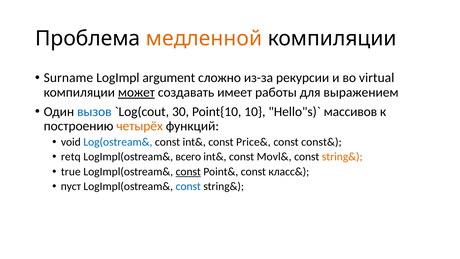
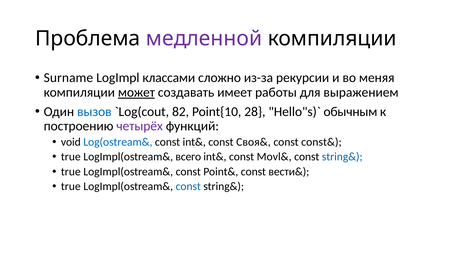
медленной colour: orange -> purple
argument: argument -> классами
virtual: virtual -> меняя
30: 30 -> 82
10: 10 -> 28
массивов: массивов -> обычным
четырёх colour: orange -> purple
Price&: Price& -> Своя&
retq at (71, 157): retq -> true
string& at (342, 157) colour: orange -> blue
const at (188, 172) underline: present -> none
класс&: класс& -> вести&
пуст at (71, 186): пуст -> true
